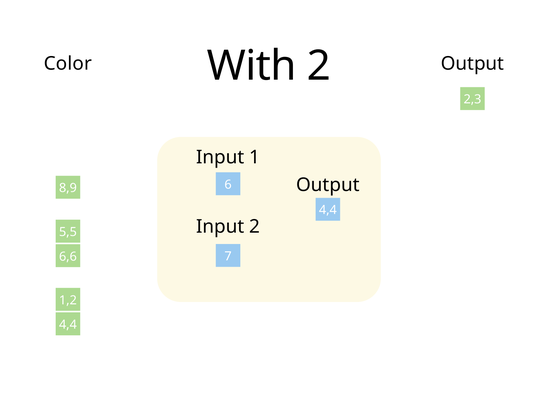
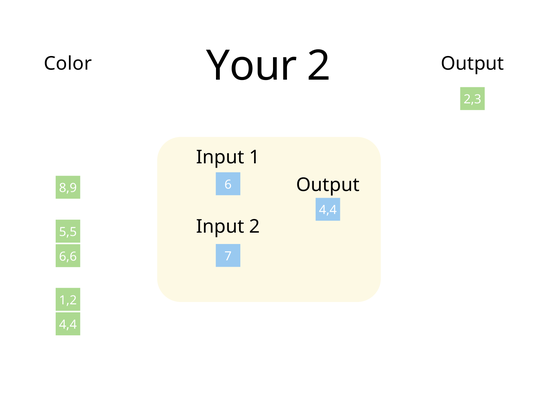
With: With -> Your
